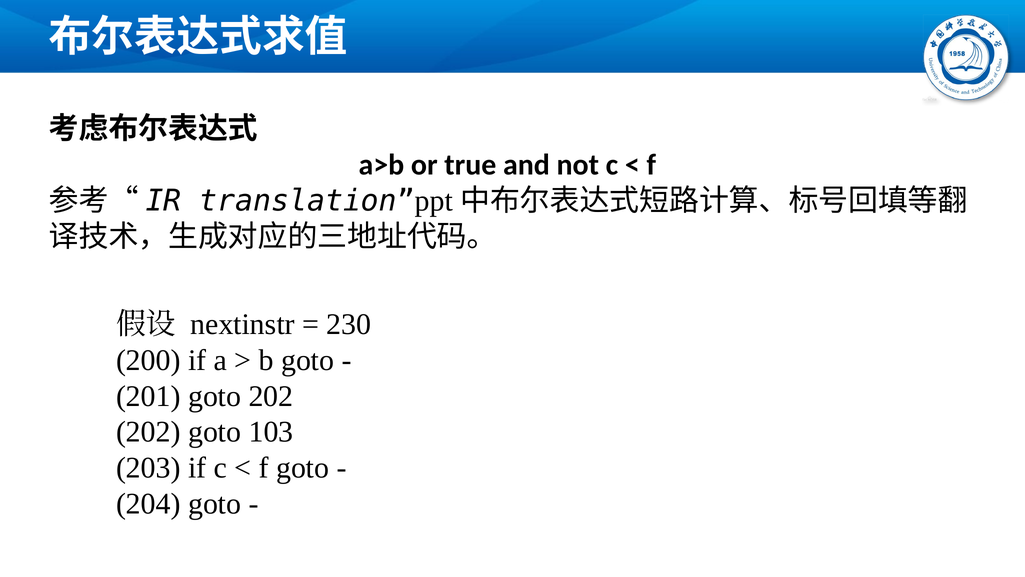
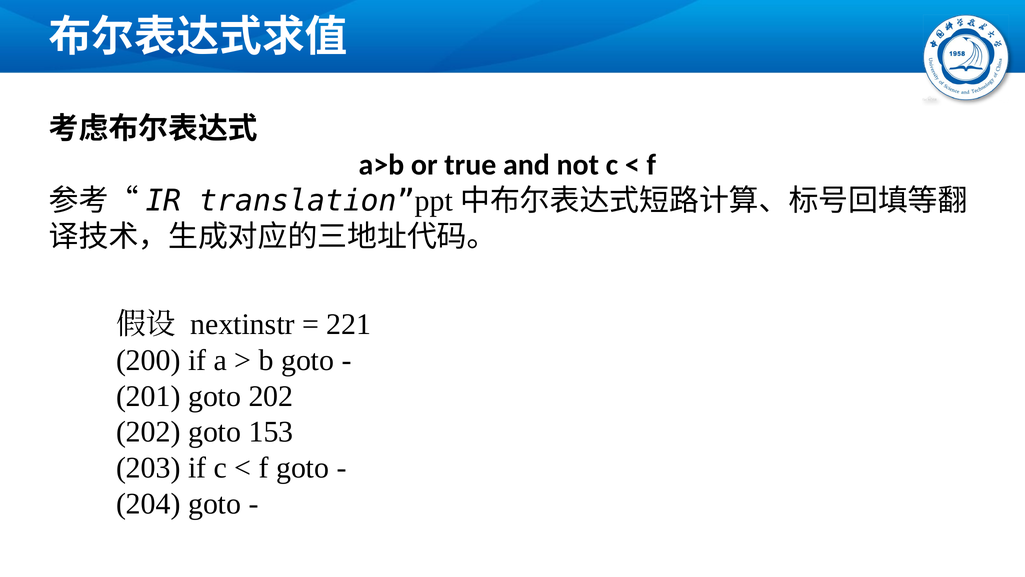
230: 230 -> 221
103: 103 -> 153
